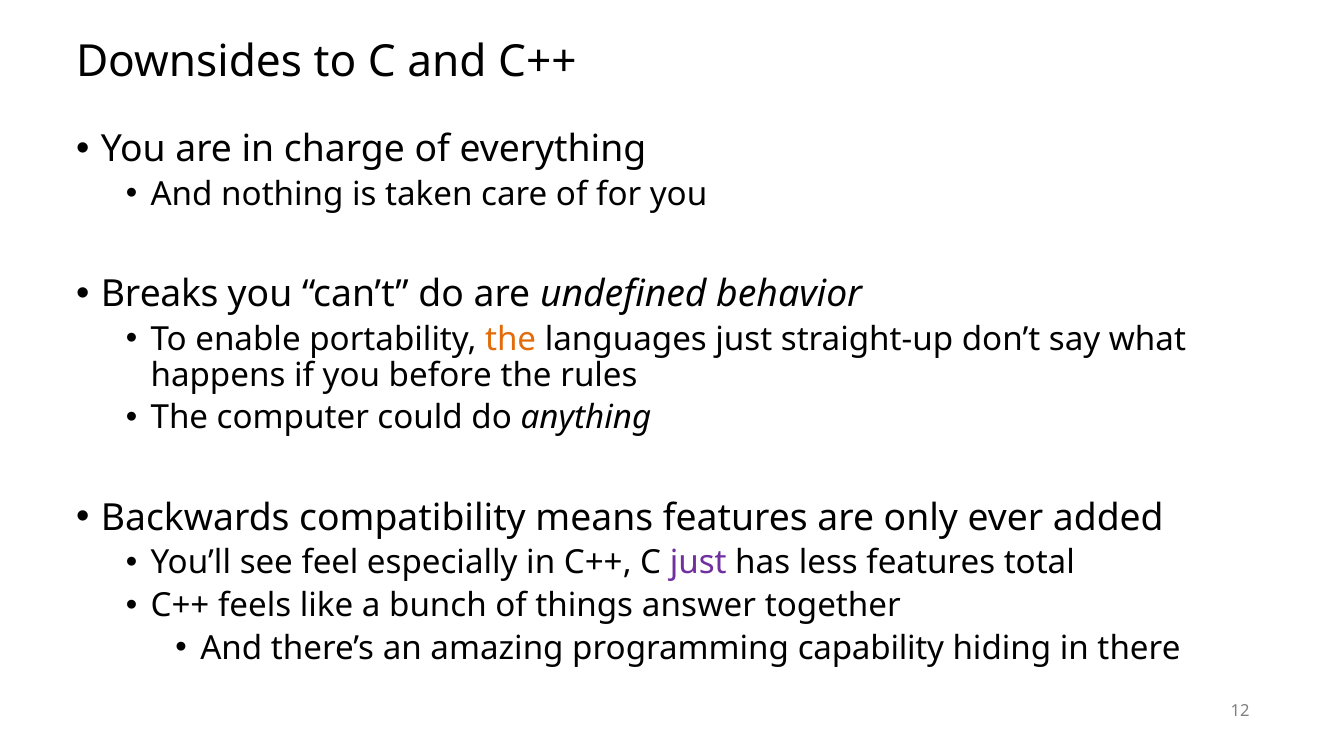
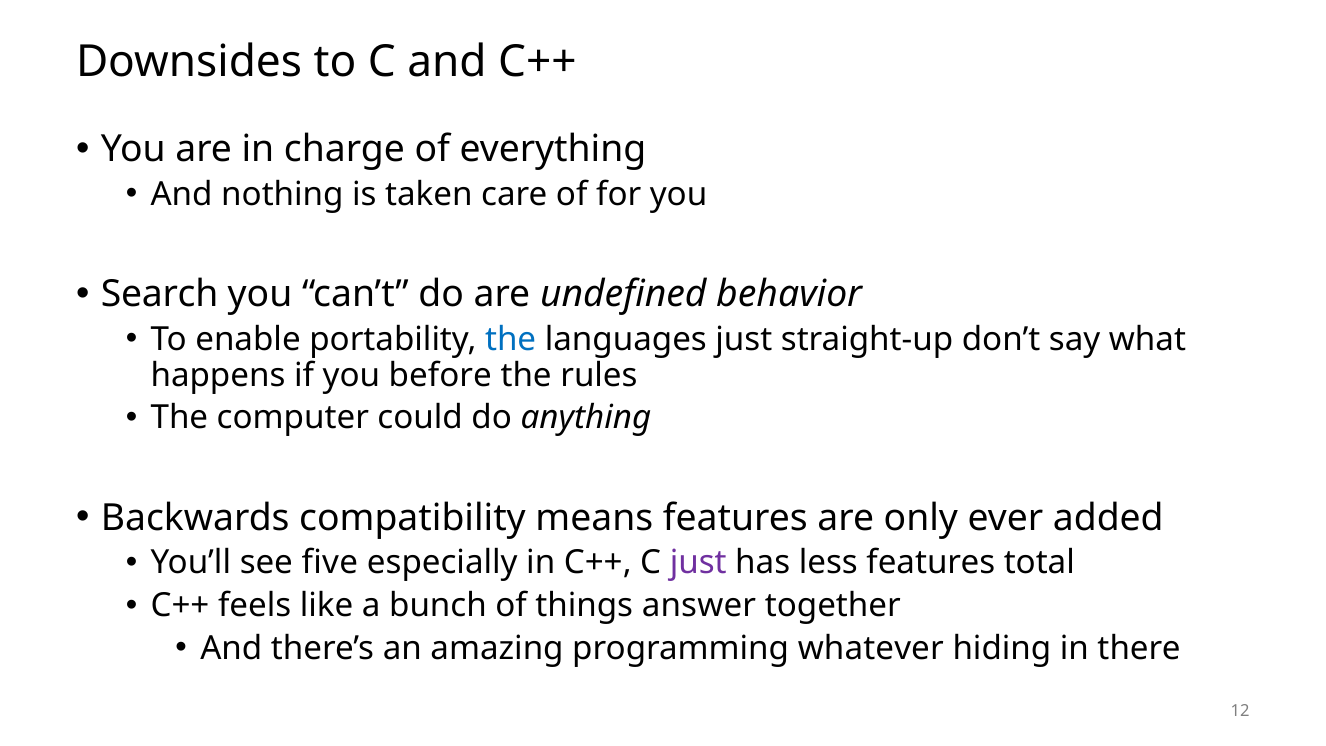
Breaks: Breaks -> Search
the at (511, 339) colour: orange -> blue
feel: feel -> five
capability: capability -> whatever
